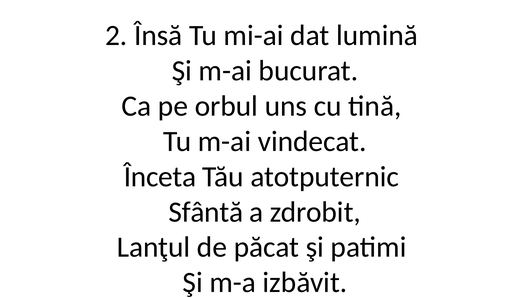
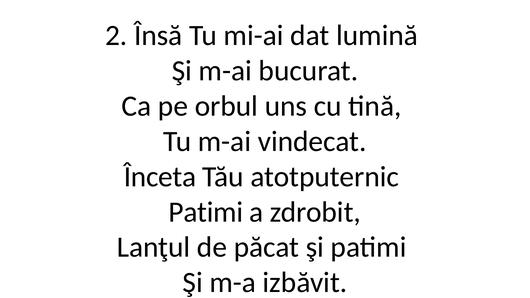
Sfântă at (206, 212): Sfântă -> Patimi
